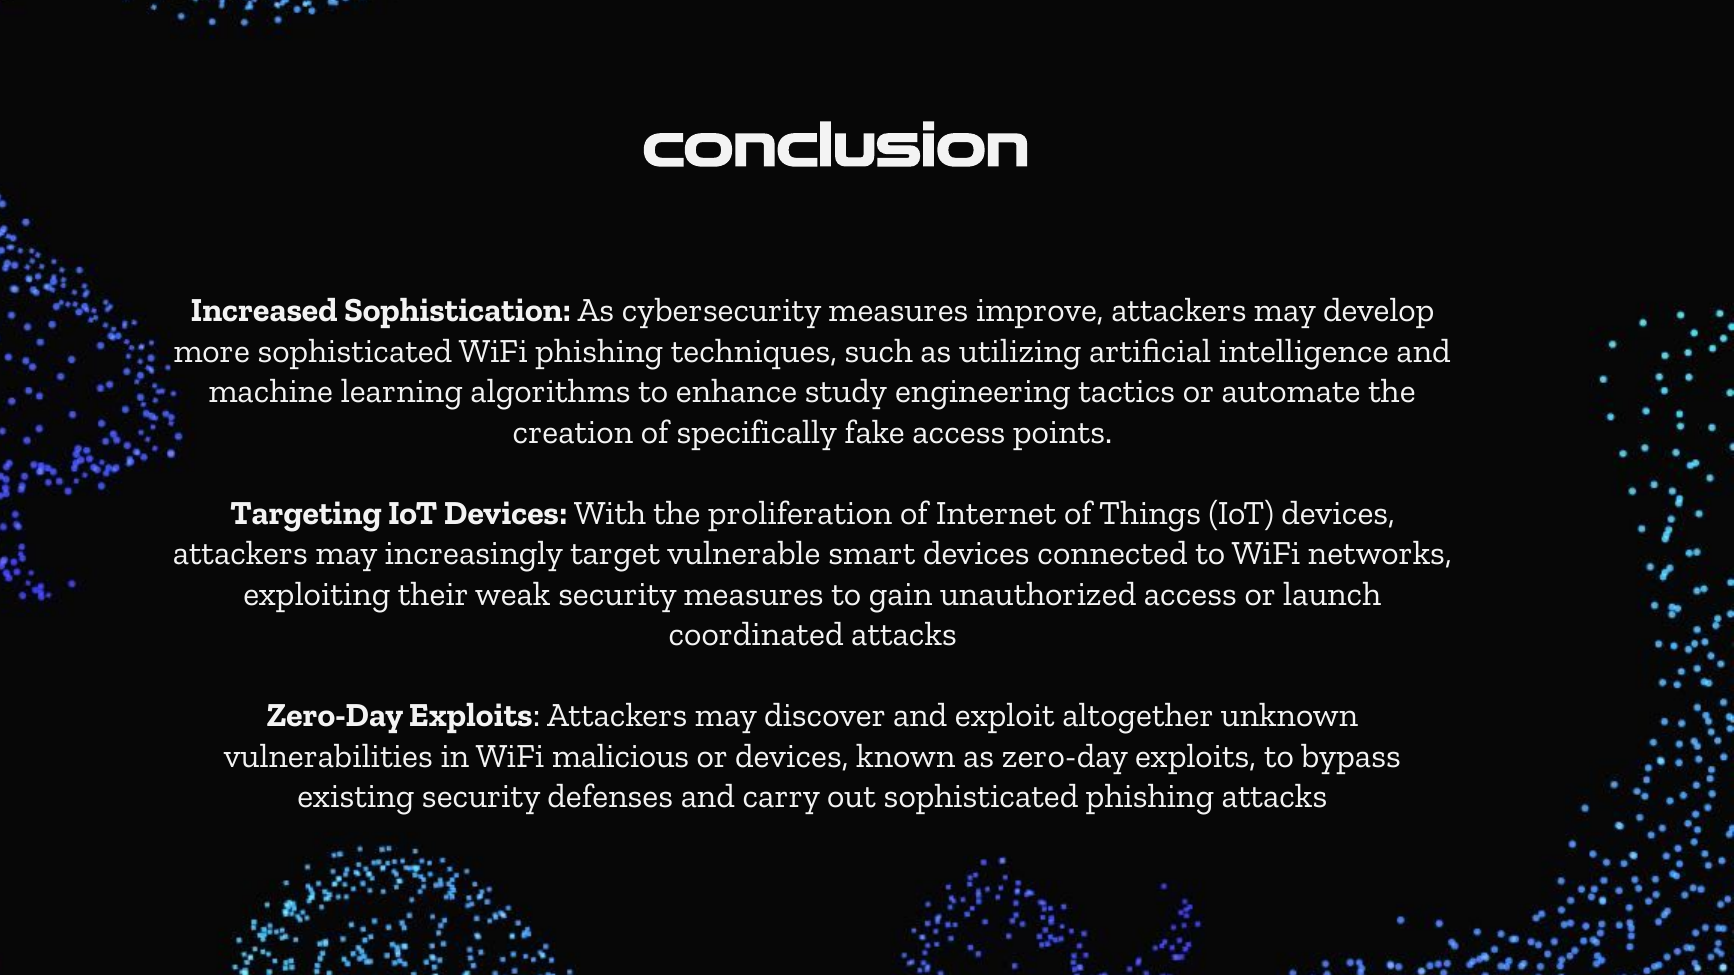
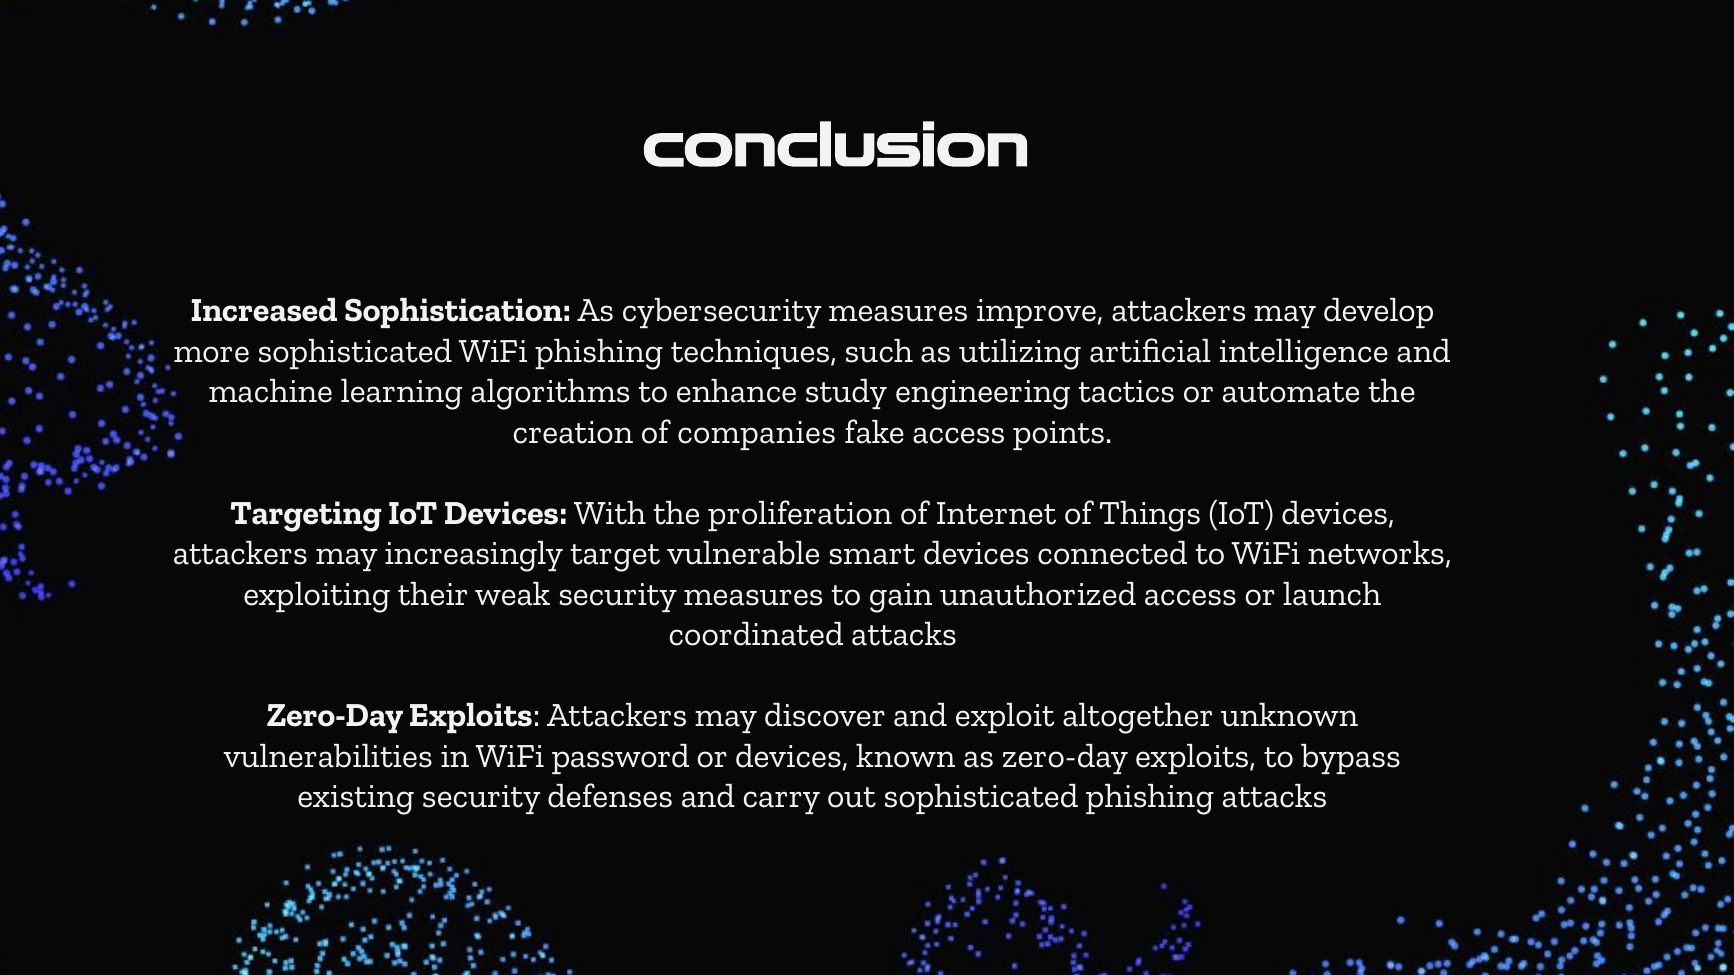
specifically: specifically -> companies
malicious: malicious -> password
